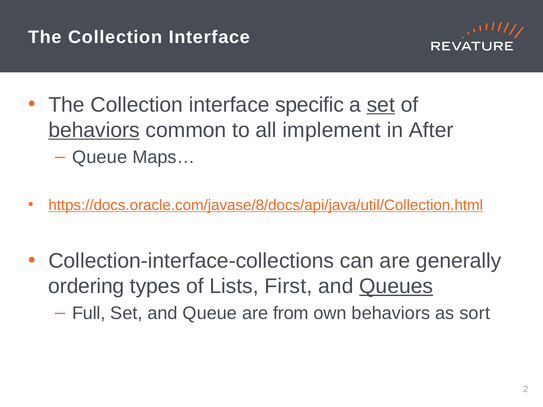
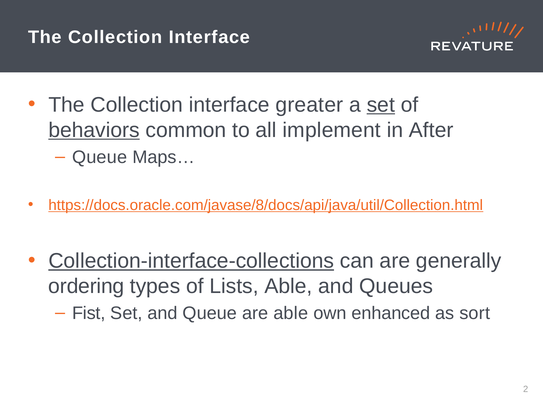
specific: specific -> greater
Collection-interface-collections underline: none -> present
Lists First: First -> Able
Queues underline: present -> none
Full: Full -> Fist
are from: from -> able
own behaviors: behaviors -> enhanced
